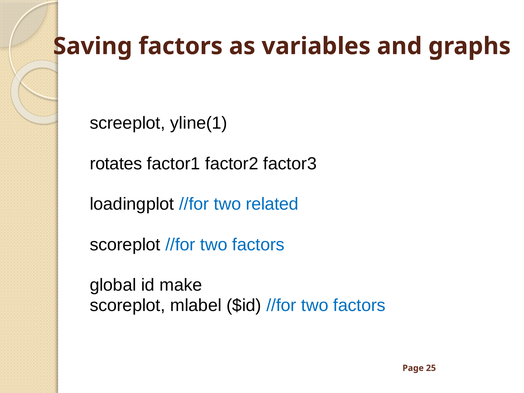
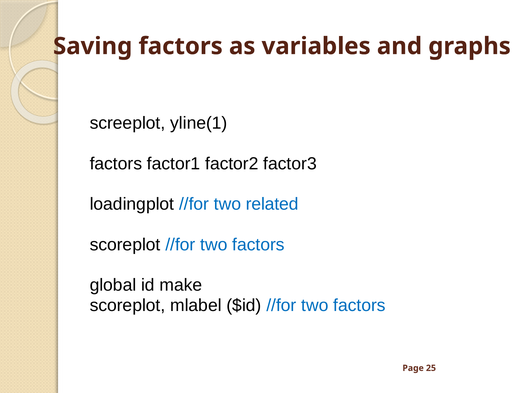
rotates at (116, 164): rotates -> factors
